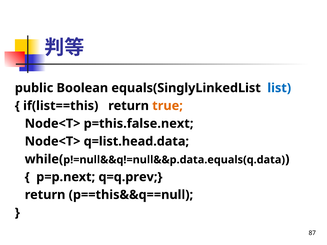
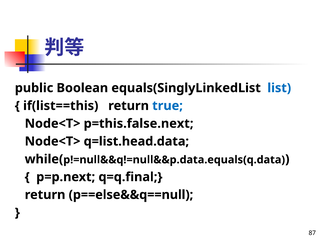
true colour: orange -> blue
q=q.prev: q=q.prev -> q=q.final
p==this&&q==null: p==this&&q==null -> p==else&&q==null
